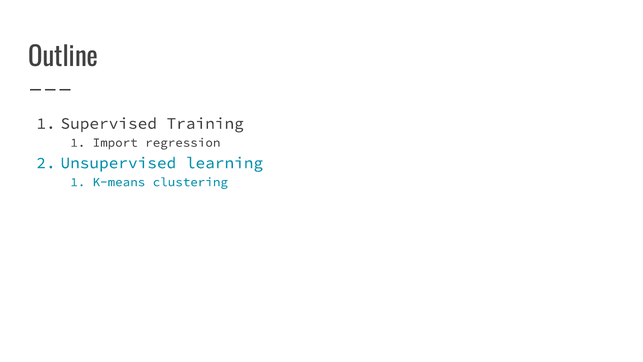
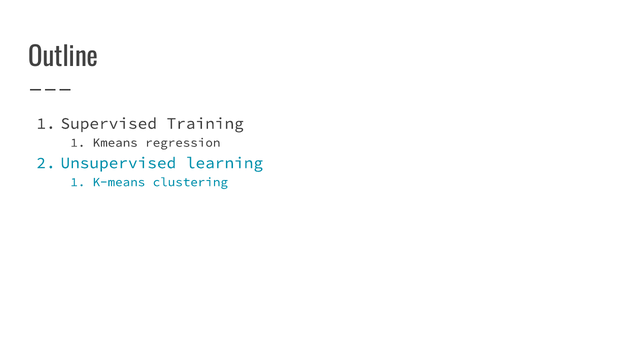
Import: Import -> Kmeans
